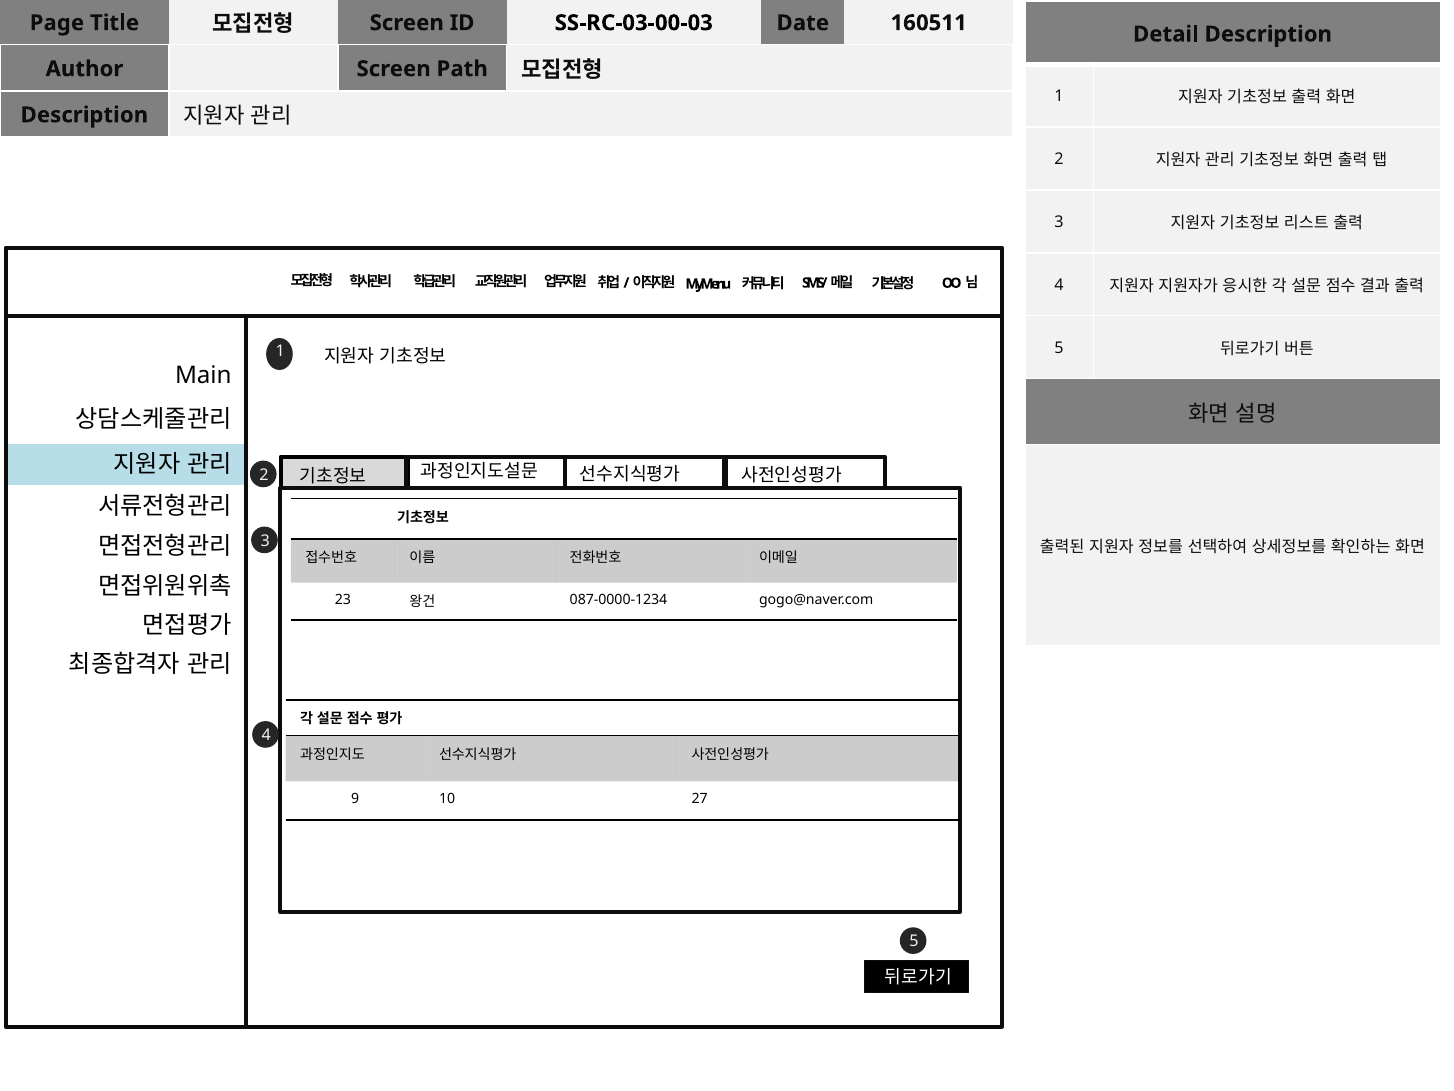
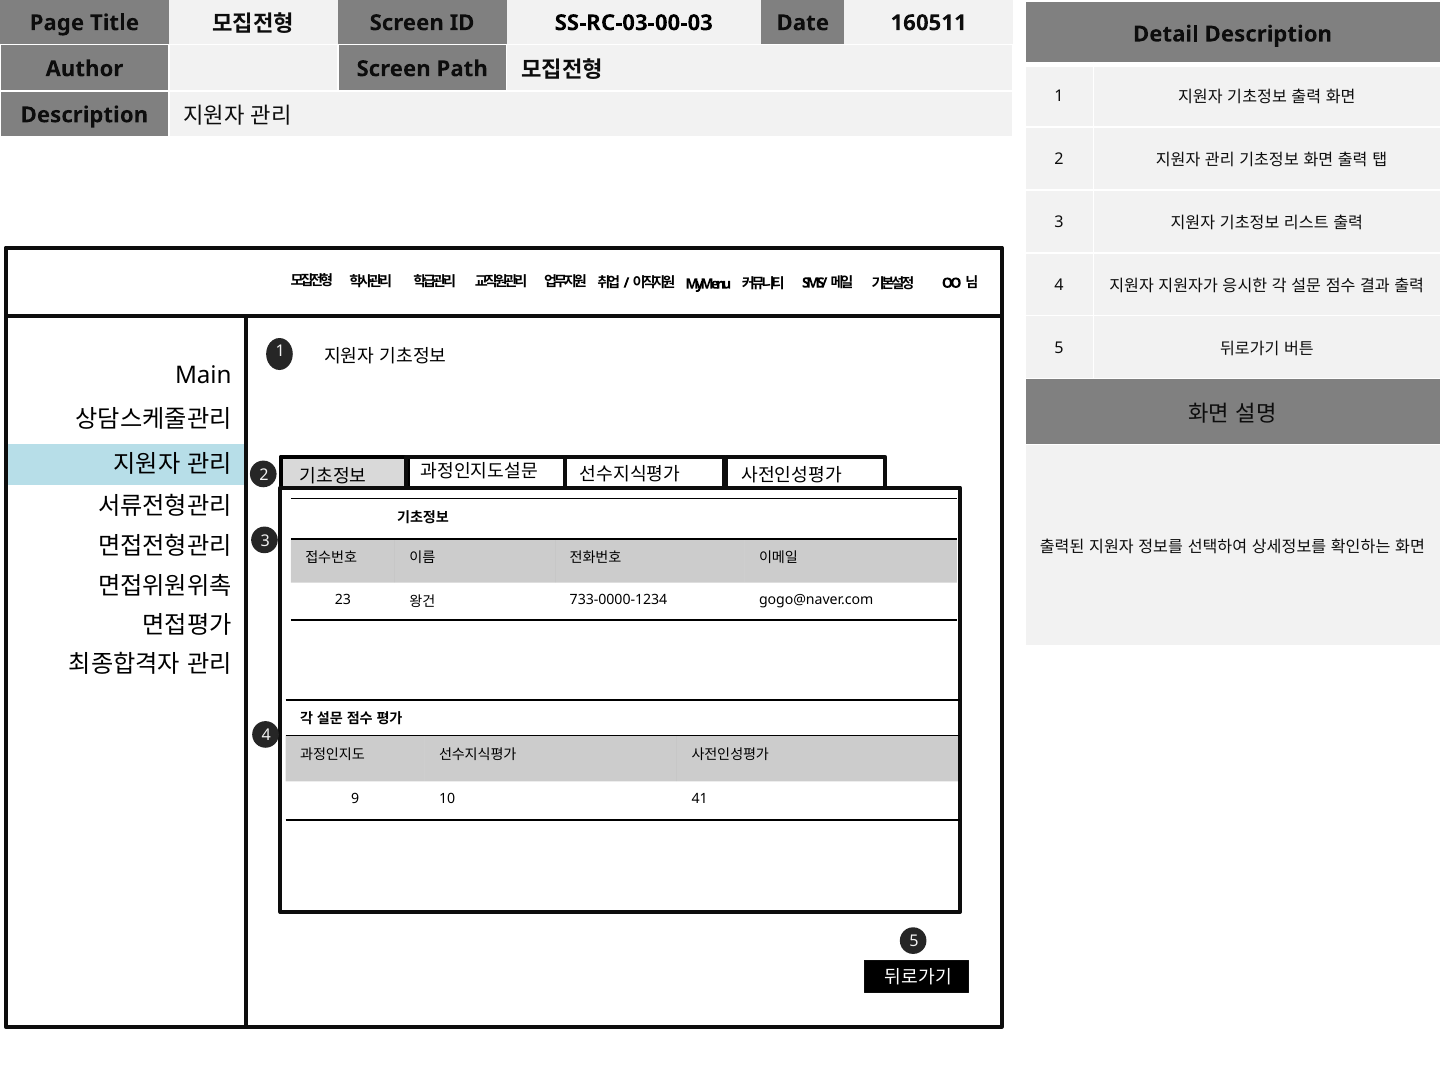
087-0000-1234: 087-0000-1234 -> 733-0000-1234
27: 27 -> 41
